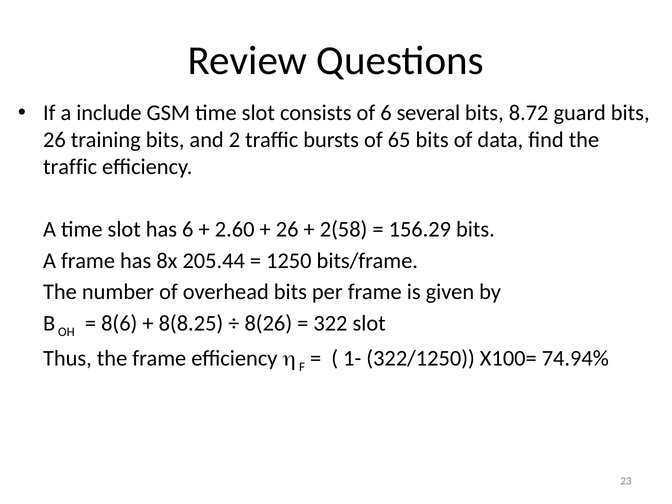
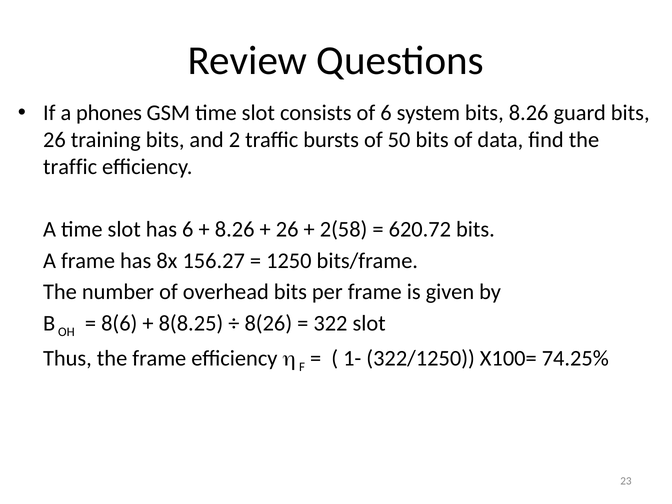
include: include -> phones
several: several -> system
bits 8.72: 8.72 -> 8.26
65: 65 -> 50
2.60 at (235, 229): 2.60 -> 8.26
156.29: 156.29 -> 620.72
205.44: 205.44 -> 156.27
74.94%: 74.94% -> 74.25%
